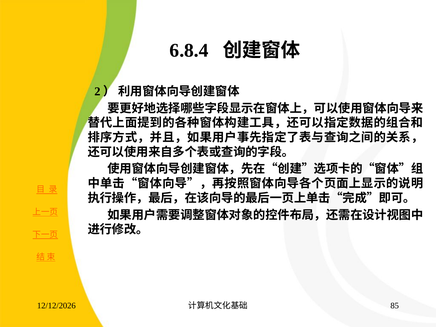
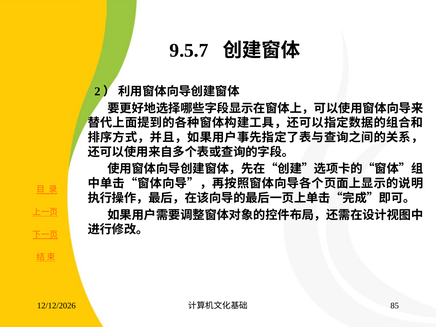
6.8.4: 6.8.4 -> 9.5.7
